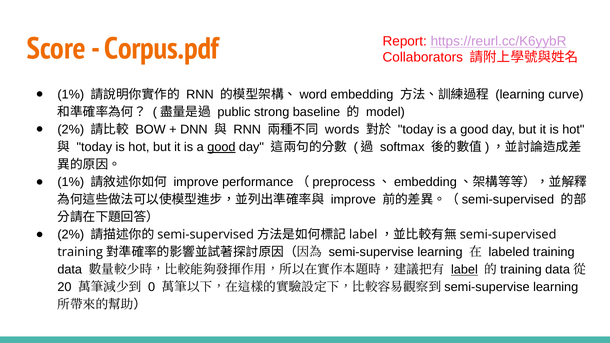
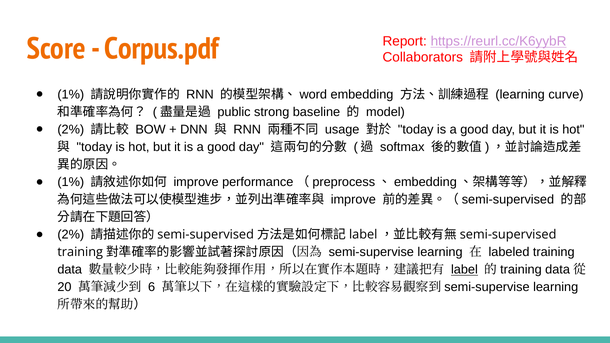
words: words -> usage
good at (221, 147) underline: present -> none
0: 0 -> 6
